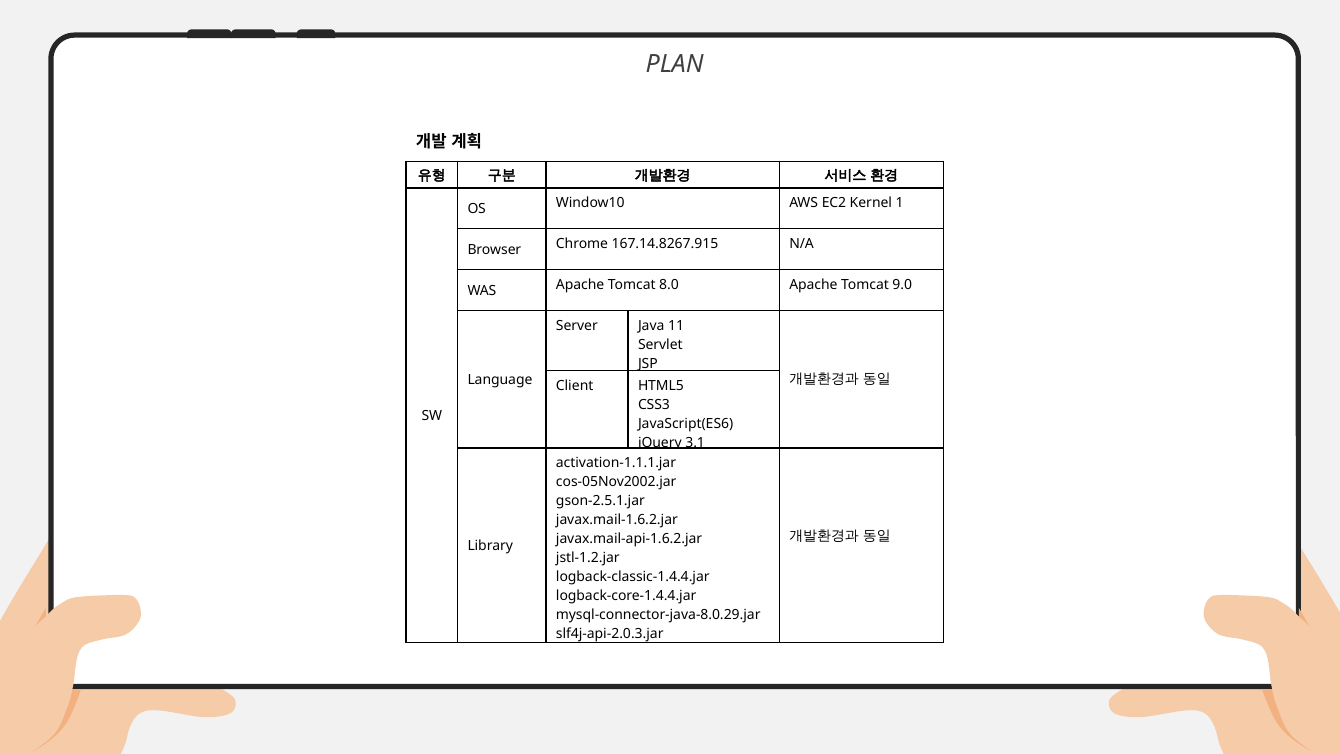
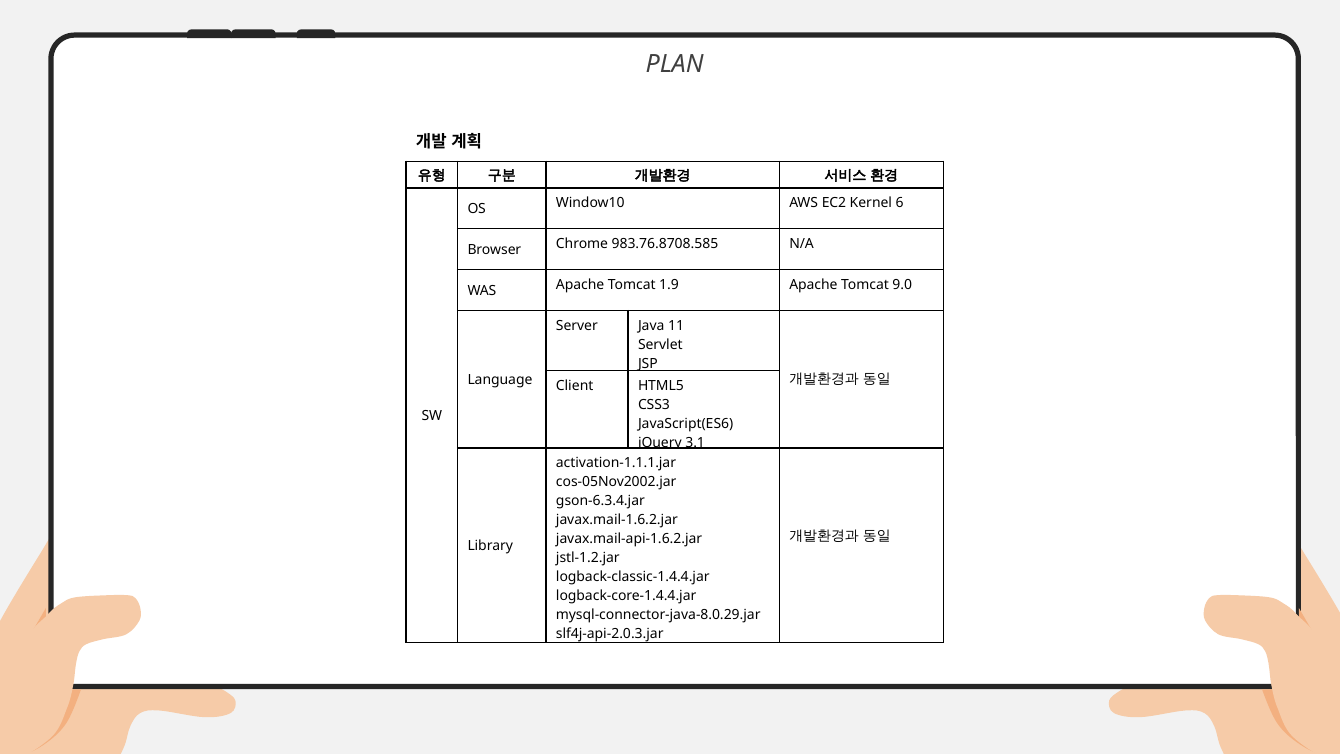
1: 1 -> 6
167.14.8267.915: 167.14.8267.915 -> 983.76.8708.585
8.0: 8.0 -> 1.9
gson-2.5.1.jar: gson-2.5.1.jar -> gson-6.3.4.jar
